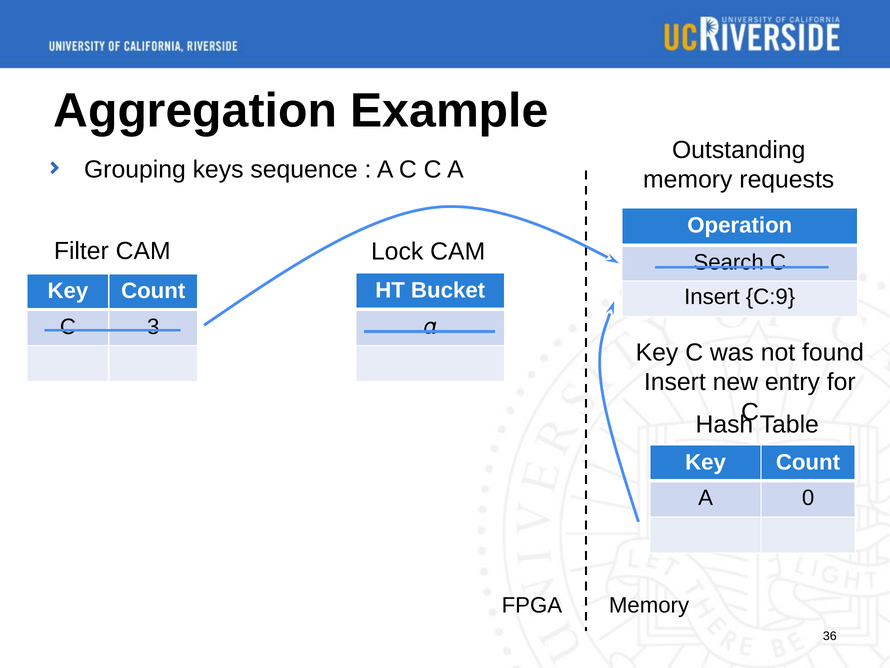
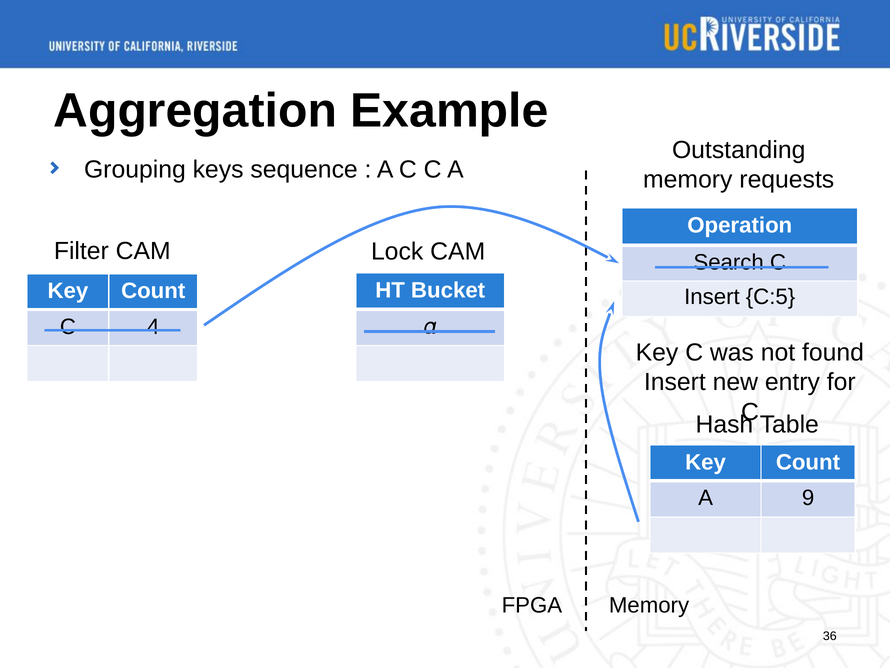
C:9: C:9 -> C:5
3: 3 -> 4
0: 0 -> 9
